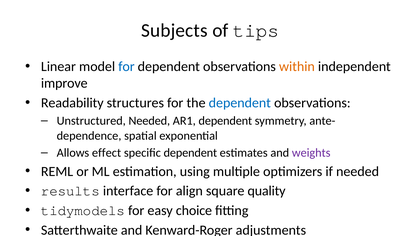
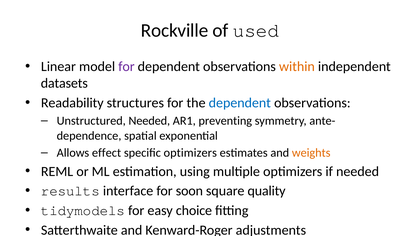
Subjects: Subjects -> Rockville
tips: tips -> used
for at (126, 67) colour: blue -> purple
improve: improve -> datasets
AR1 dependent: dependent -> preventing
specific dependent: dependent -> optimizers
weights colour: purple -> orange
align: align -> soon
